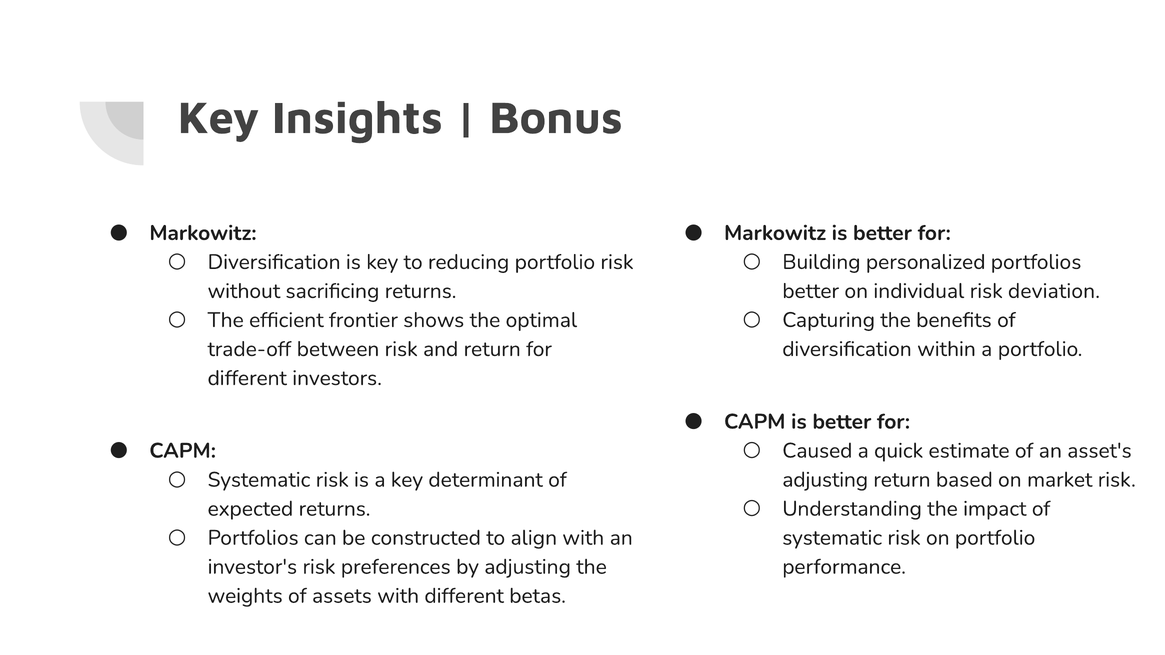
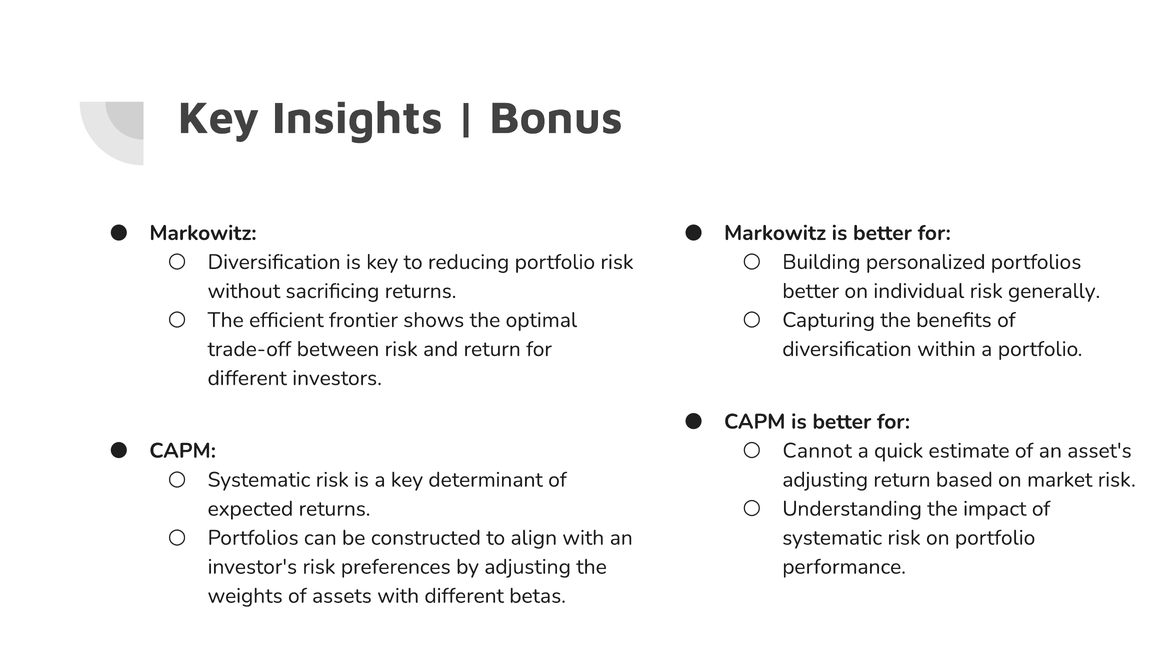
deviation: deviation -> generally
Caused: Caused -> Cannot
